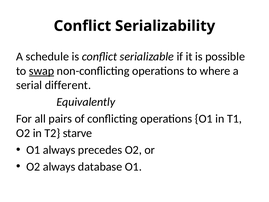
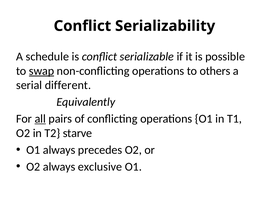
where: where -> others
all underline: none -> present
database: database -> exclusive
